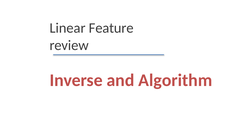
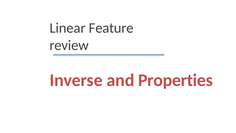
Algorithm: Algorithm -> Properties
